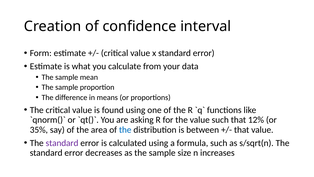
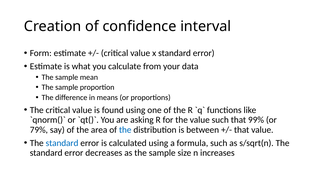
12%: 12% -> 99%
35%: 35% -> 79%
standard at (62, 143) colour: purple -> blue
